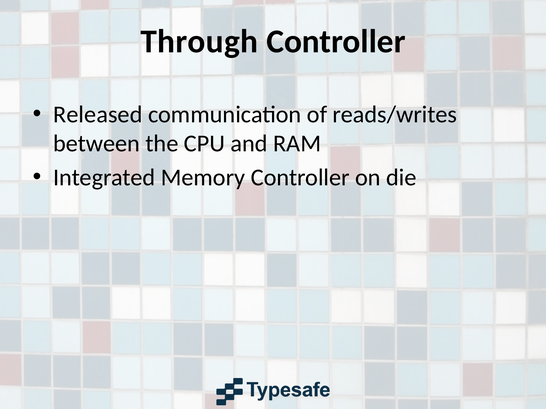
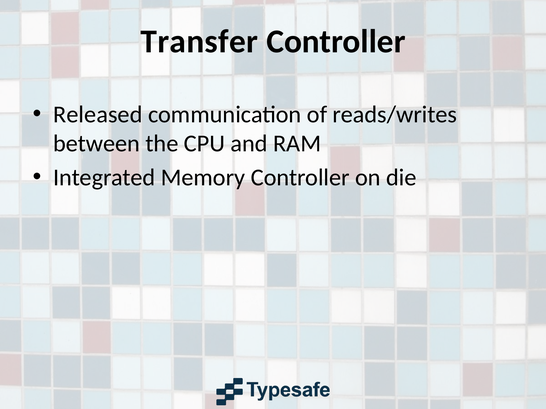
Through: Through -> Transfer
